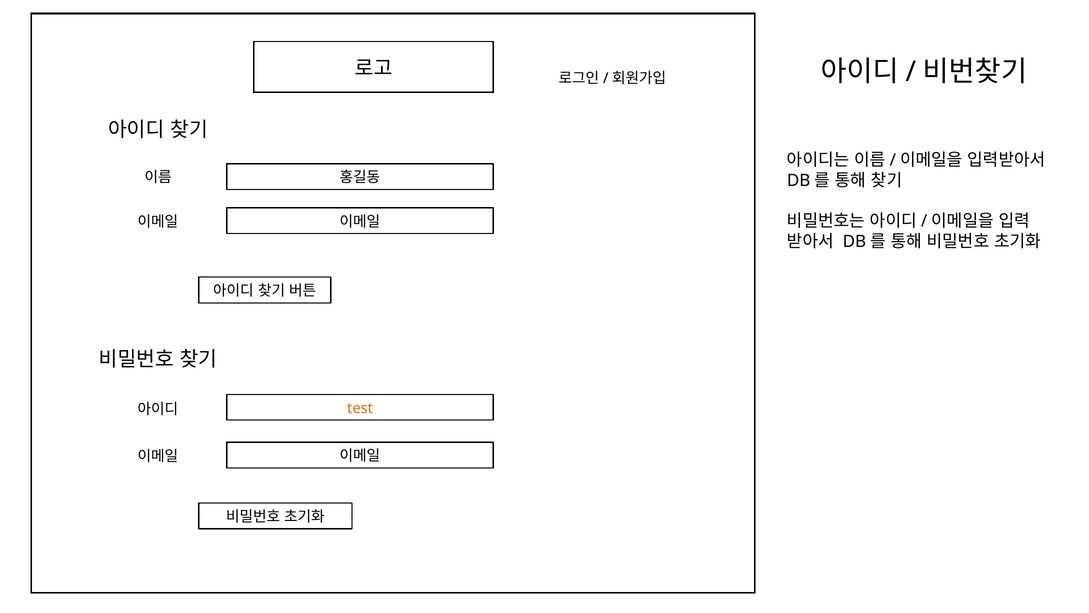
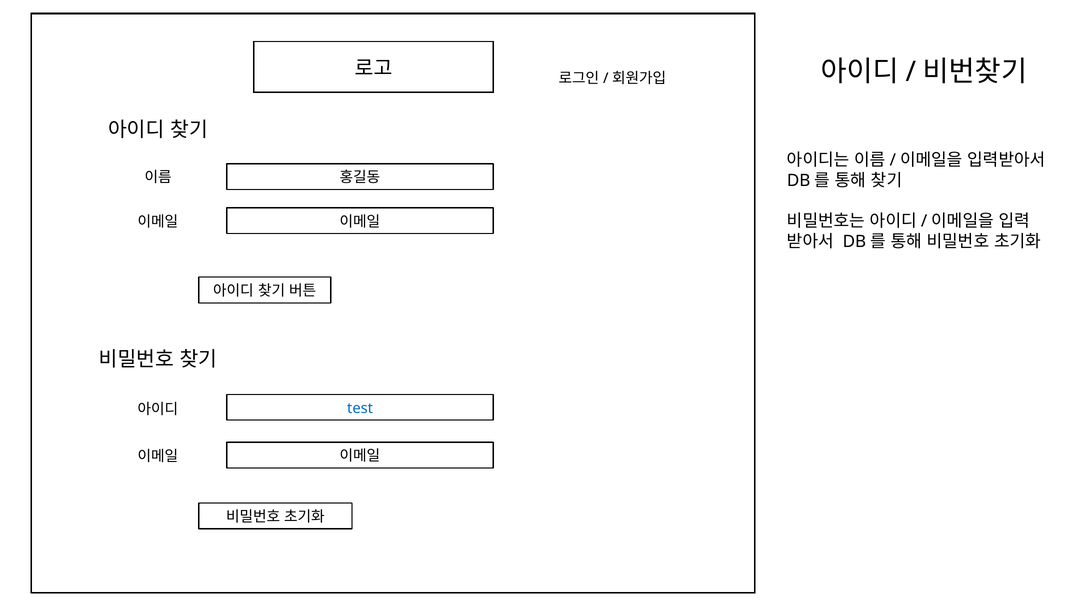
test colour: orange -> blue
